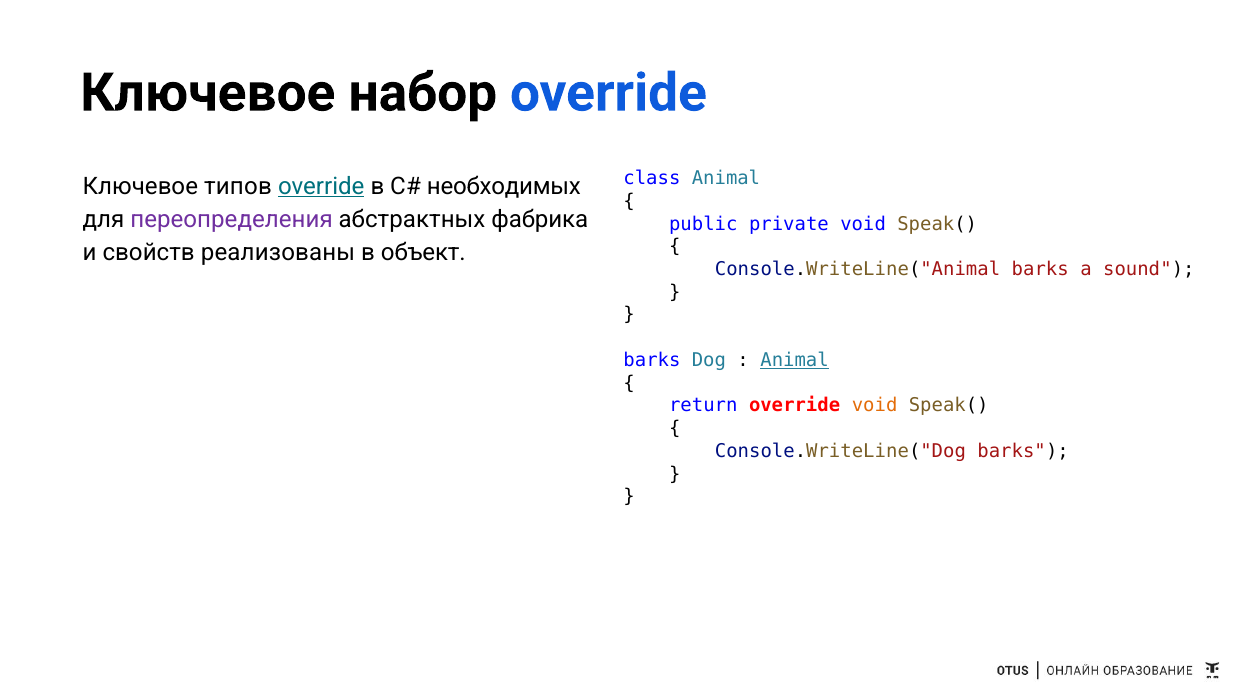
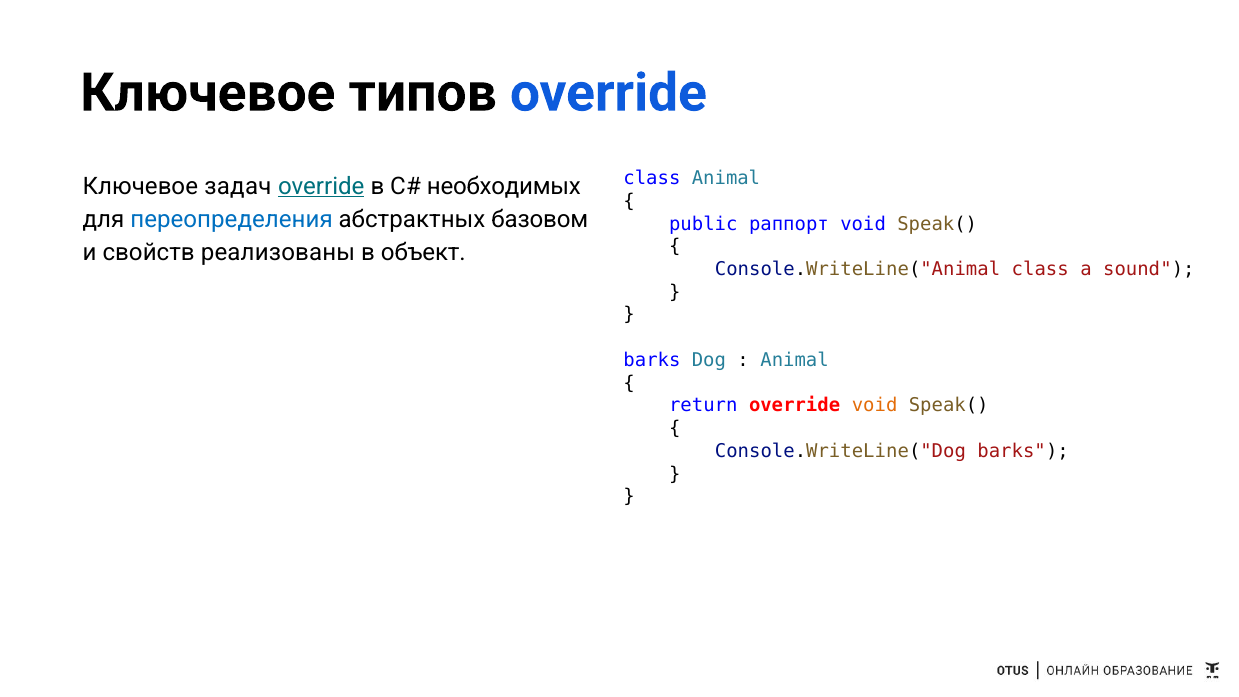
набор: набор -> типов
типов: типов -> задач
переопределения colour: purple -> blue
фабрика: фабрика -> базовом
private: private -> раппорт
Console.WriteLine("Animal barks: barks -> class
Animal at (795, 360) underline: present -> none
